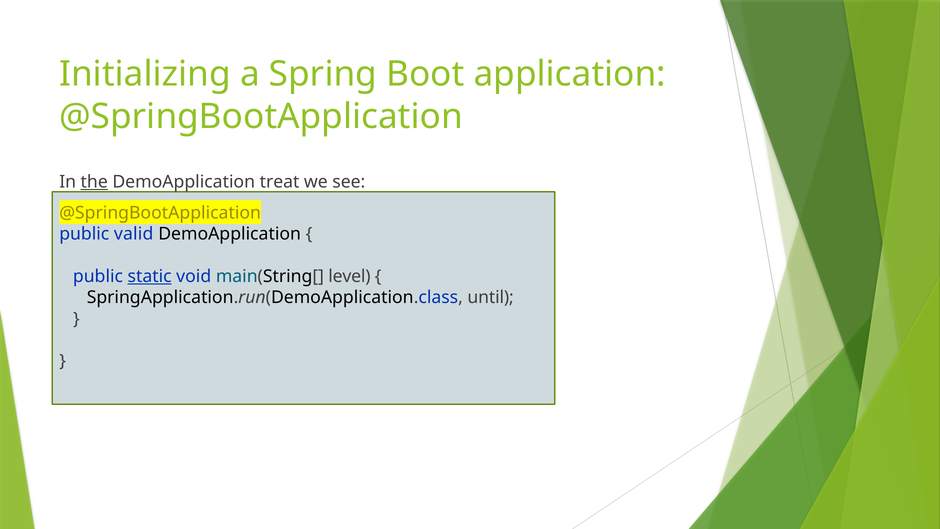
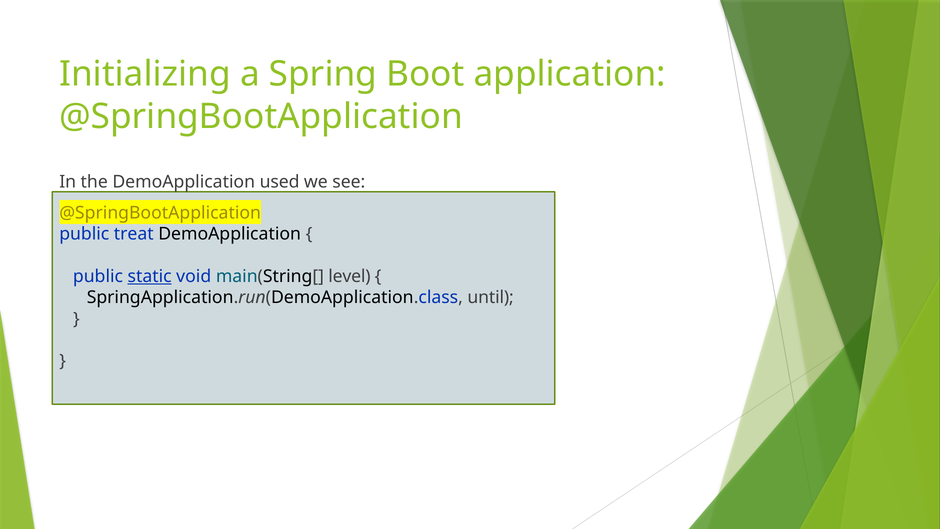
the underline: present -> none
treat: treat -> used
valid: valid -> treat
